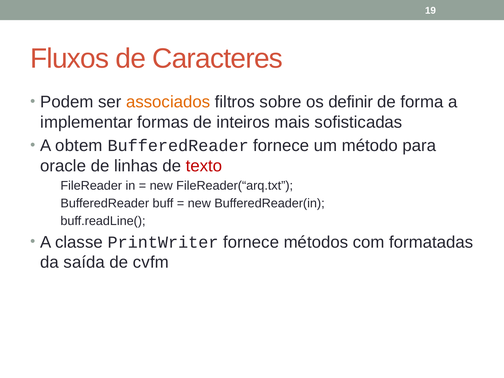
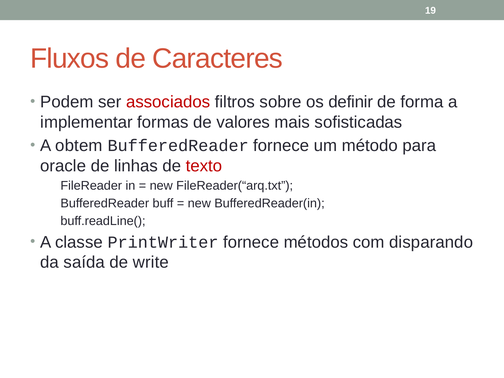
associados colour: orange -> red
inteiros: inteiros -> valores
formatadas: formatadas -> disparando
cvfm: cvfm -> write
